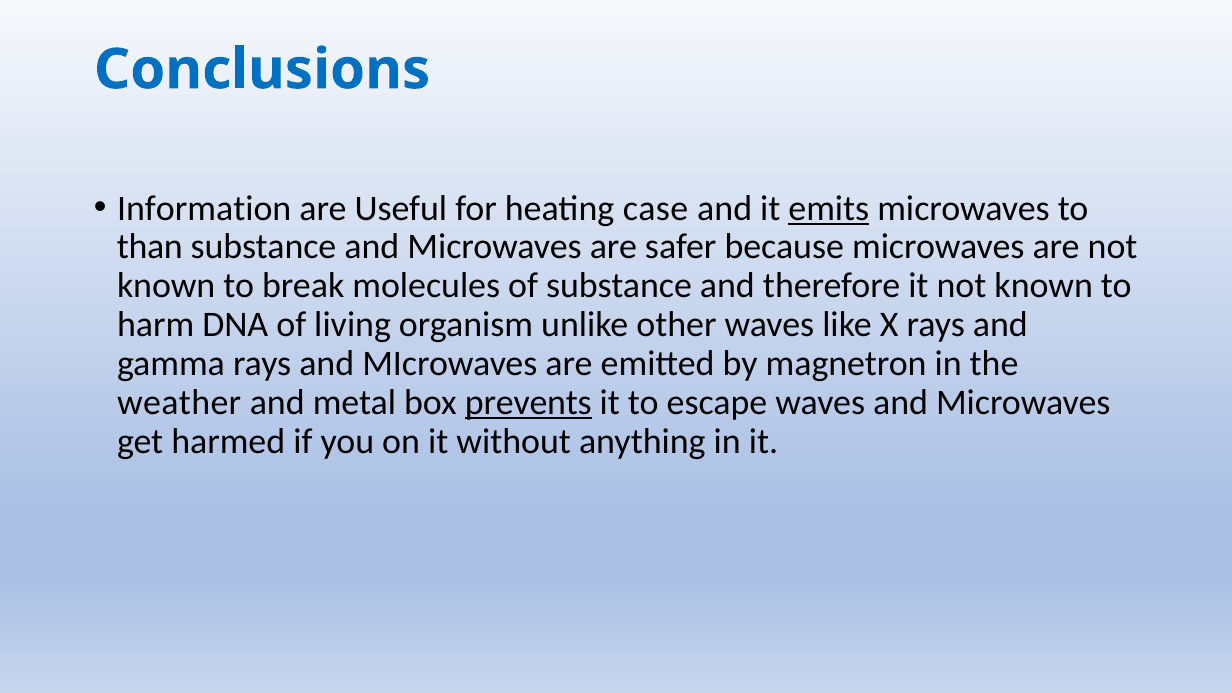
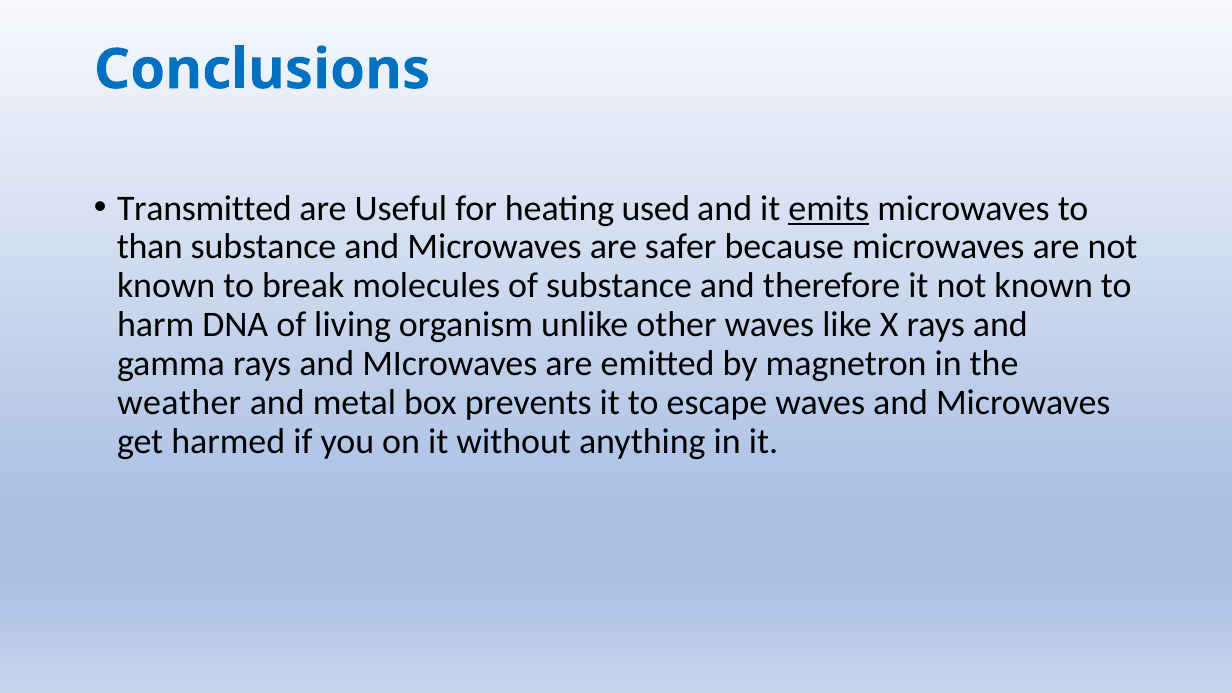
Information: Information -> Transmitted
case: case -> used
prevents underline: present -> none
